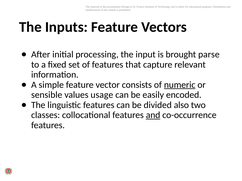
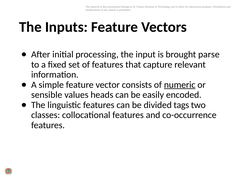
usage: usage -> heads
also: also -> tags
and at (153, 115) underline: present -> none
